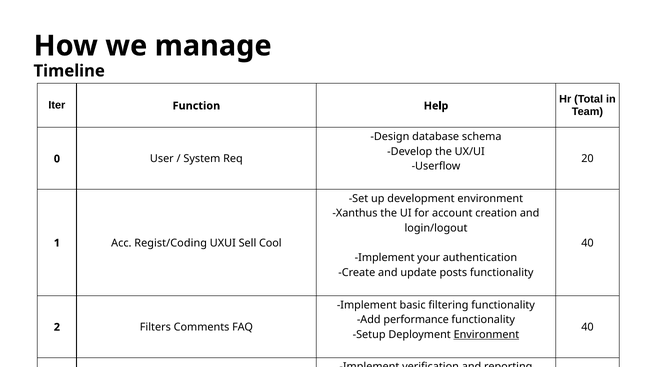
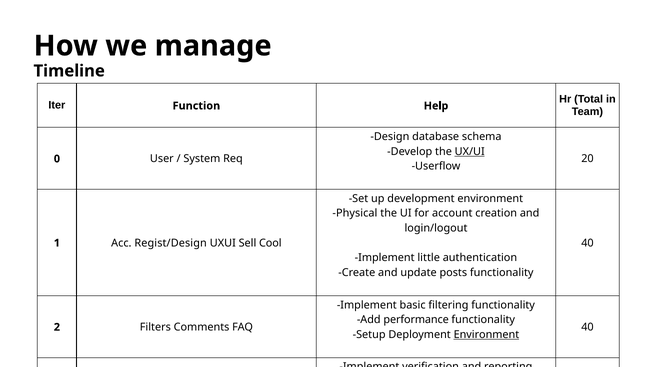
UX/UI underline: none -> present
Xanthus: Xanthus -> Physical
Regist/Coding: Regist/Coding -> Regist/Design
your: your -> little
